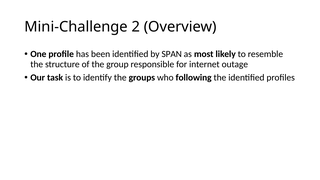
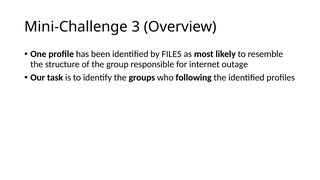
2: 2 -> 3
SPAN: SPAN -> FILES
